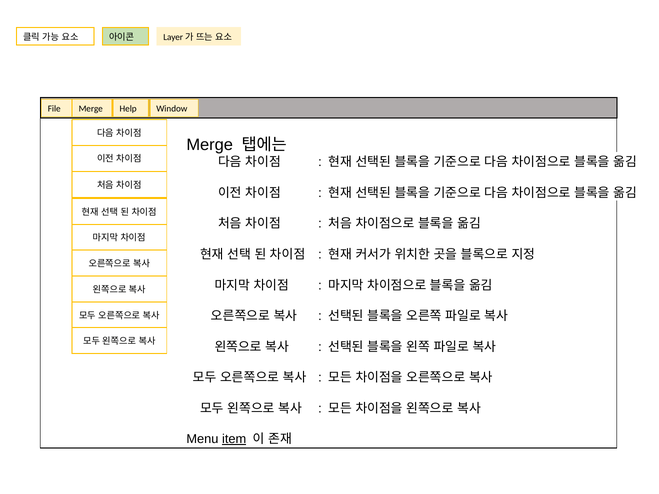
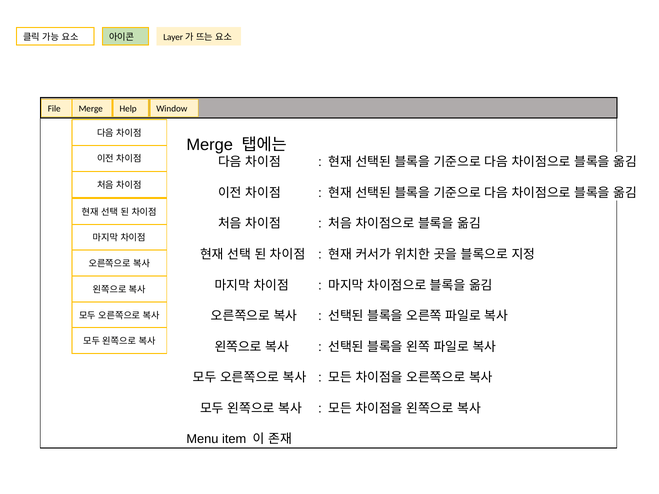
item underline: present -> none
